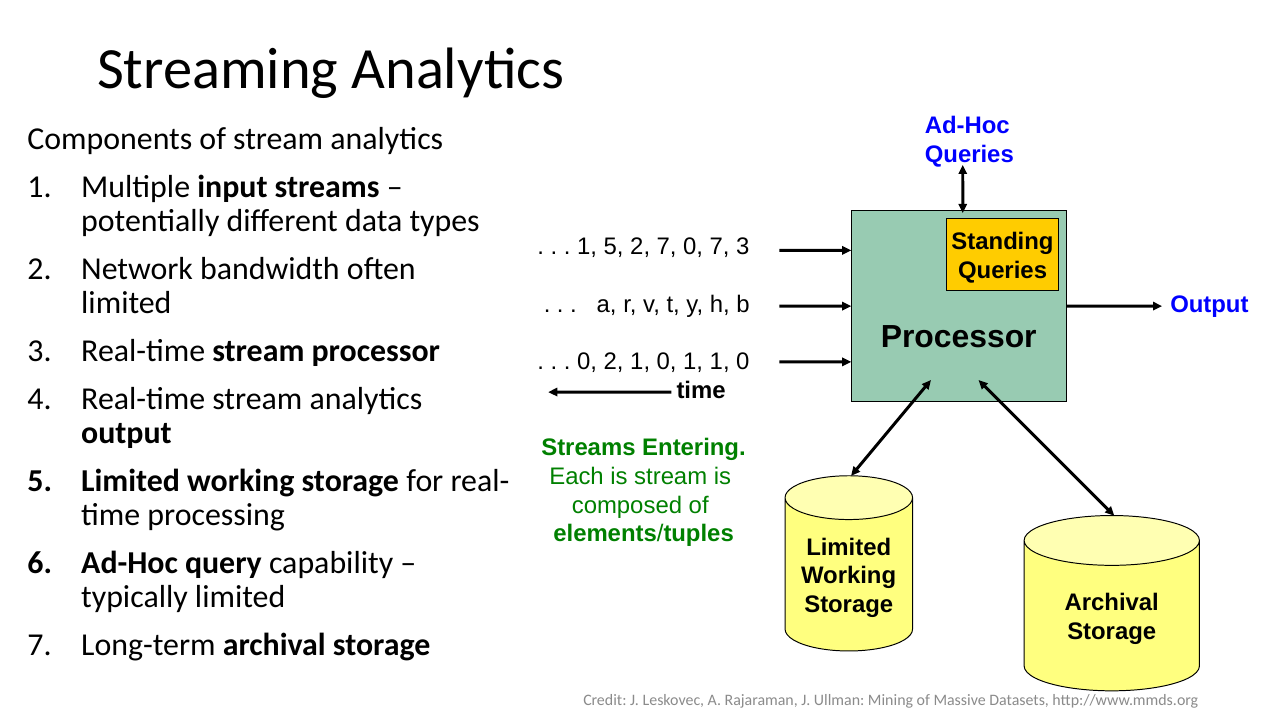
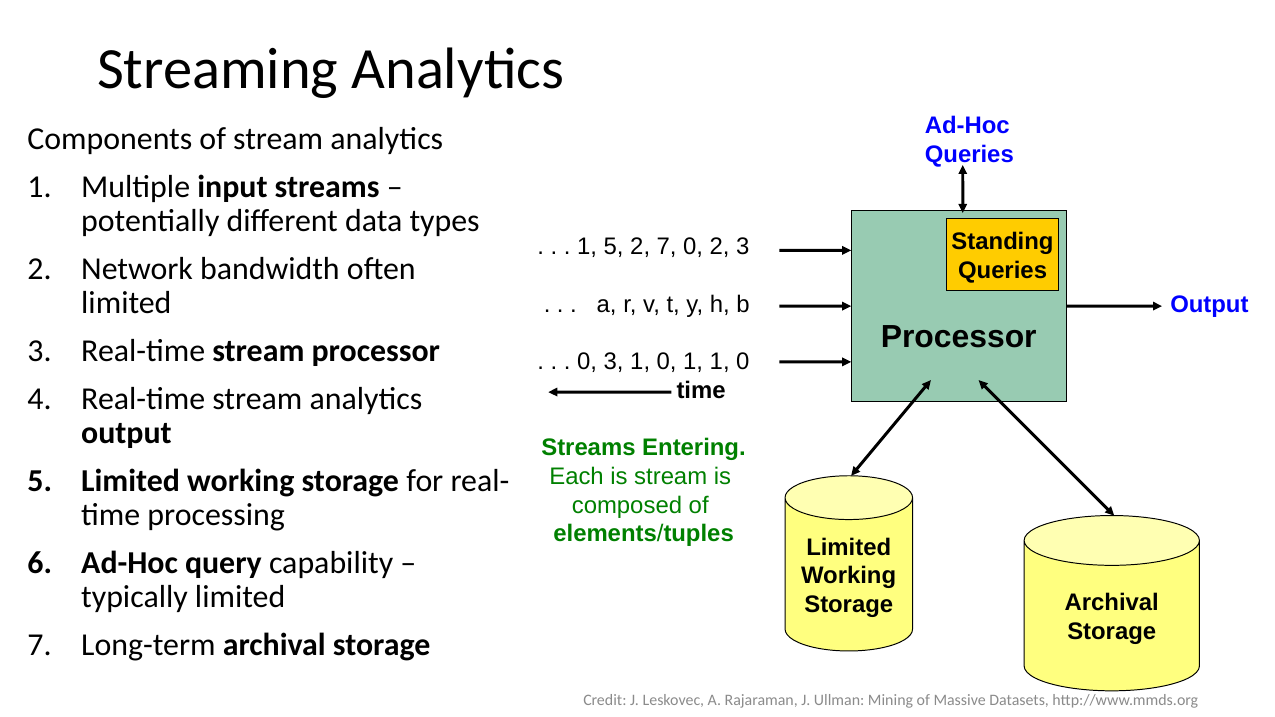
0 7: 7 -> 2
0 2: 2 -> 3
